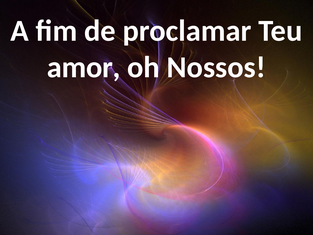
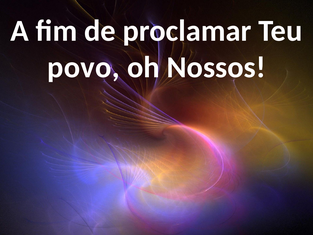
amor: amor -> povo
